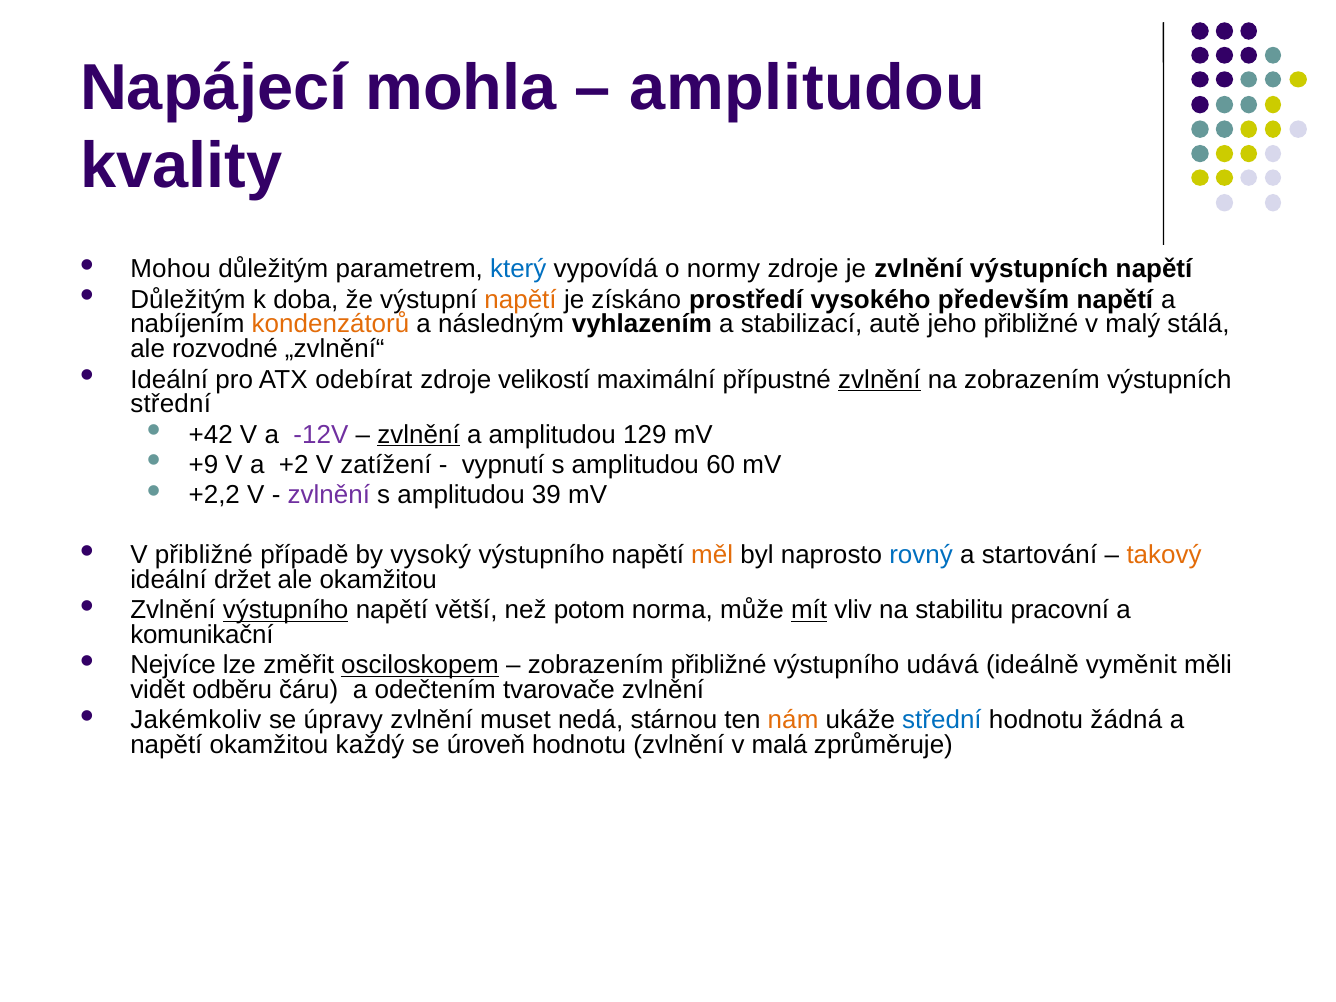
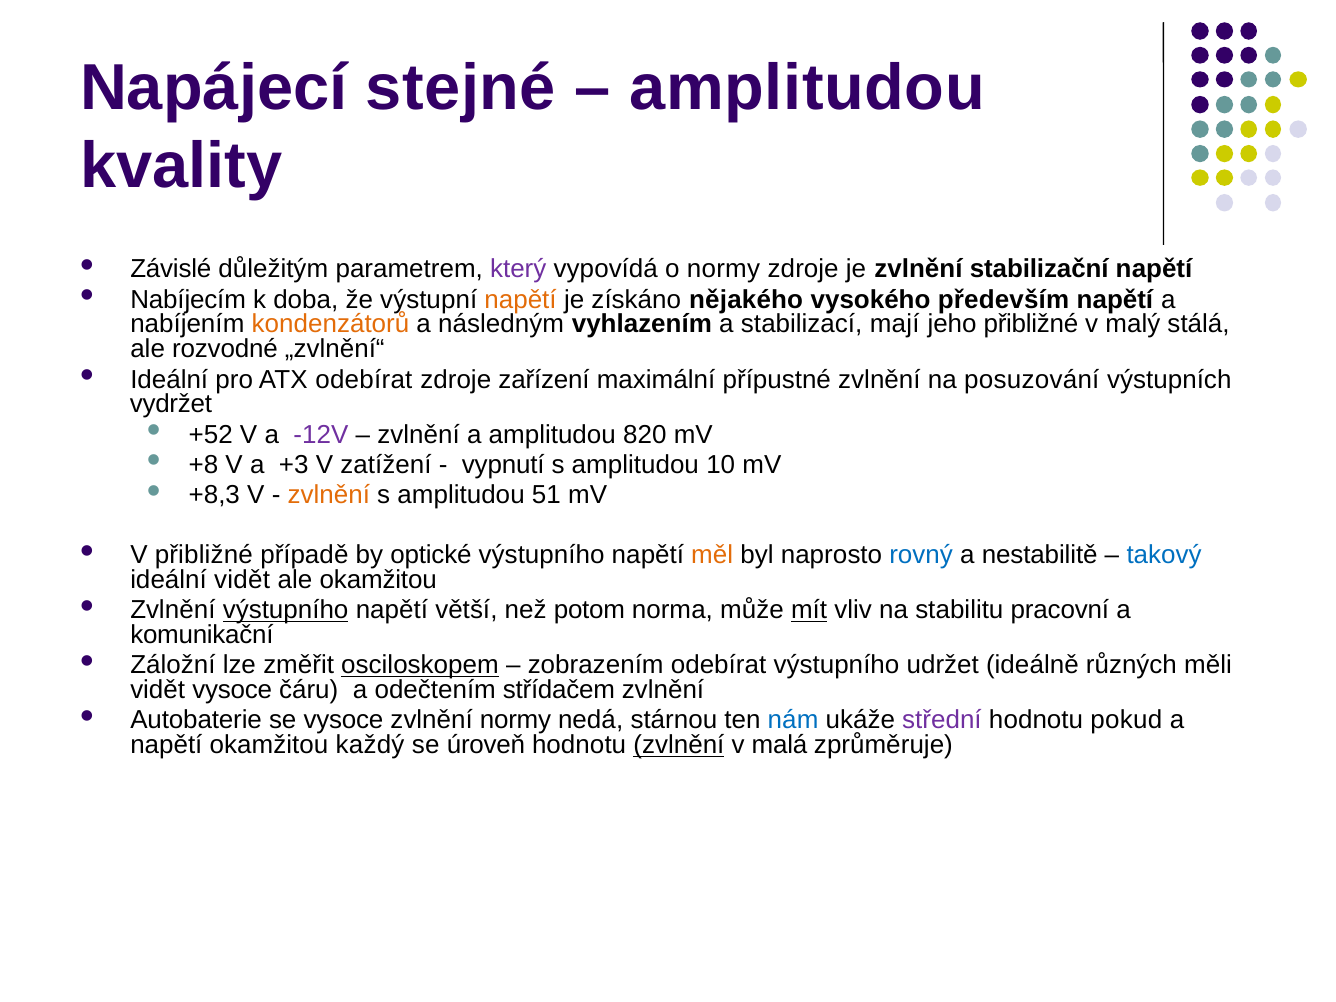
mohla: mohla -> stejné
Mohou: Mohou -> Závislé
který colour: blue -> purple
zvlnění výstupních: výstupních -> stabilizační
Důležitým at (188, 299): Důležitým -> Nabíjecím
prostředí: prostředí -> nějakého
autě: autě -> mají
velikostí: velikostí -> zařízení
zvlnění at (879, 379) underline: present -> none
na zobrazením: zobrazením -> posuzování
střední at (171, 404): střední -> vydržet
+42: +42 -> +52
zvlnění at (419, 435) underline: present -> none
129: 129 -> 820
+9: +9 -> +8
+2: +2 -> +3
60: 60 -> 10
+2,2: +2,2 -> +8,3
zvlnění at (329, 495) colour: purple -> orange
39: 39 -> 51
vysoký: vysoký -> optické
startování: startování -> nestabilitě
takový colour: orange -> blue
ideální držet: držet -> vidět
Nejvíce: Nejvíce -> Záložní
zobrazením přibližné: přibližné -> odebírat
udává: udává -> udržet
vyměnit: vyměnit -> různých
vidět odběru: odběru -> vysoce
tvarovače: tvarovače -> střídačem
Jakémkoliv: Jakémkoliv -> Autobaterie
se úpravy: úpravy -> vysoce
zvlnění muset: muset -> normy
nám colour: orange -> blue
střední at (942, 720) colour: blue -> purple
žádná: žádná -> pokud
zvlnění at (679, 745) underline: none -> present
